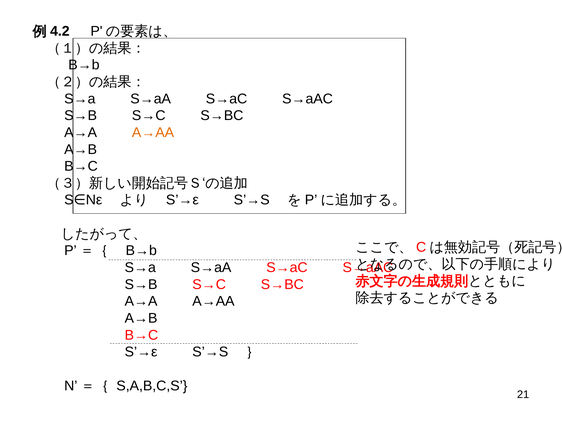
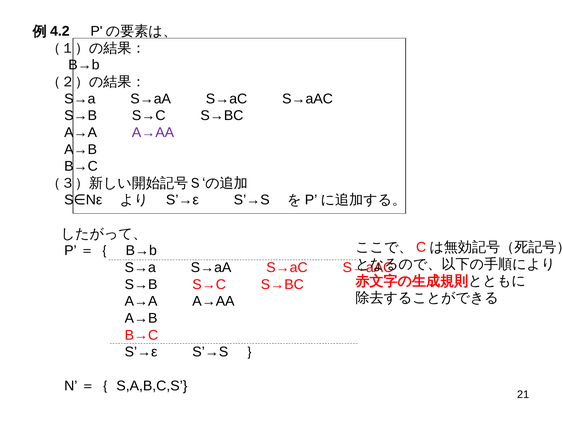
A→AA at (153, 133) colour: orange -> purple
